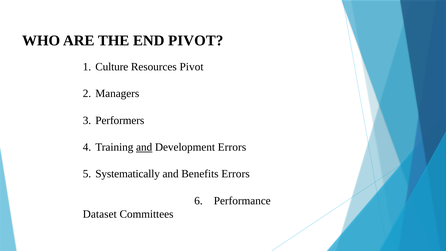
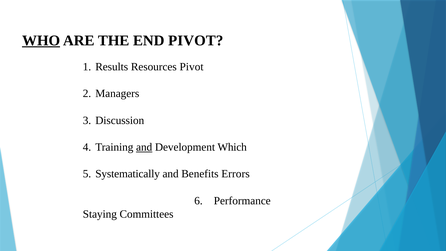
WHO underline: none -> present
Culture: Culture -> Results
Performers: Performers -> Discussion
Development Errors: Errors -> Which
Dataset: Dataset -> Staying
